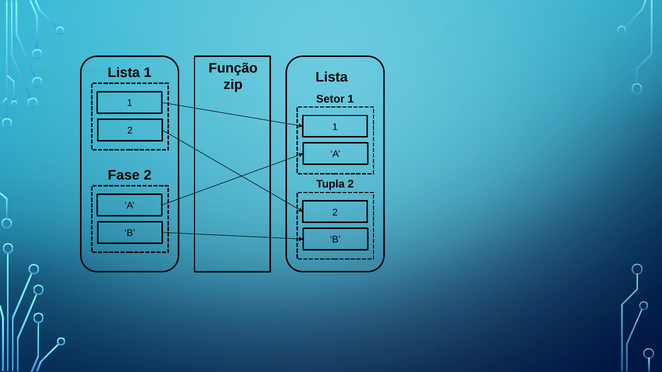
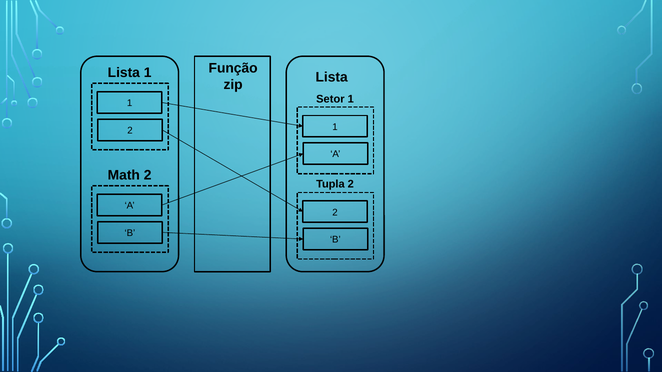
Fase: Fase -> Math
